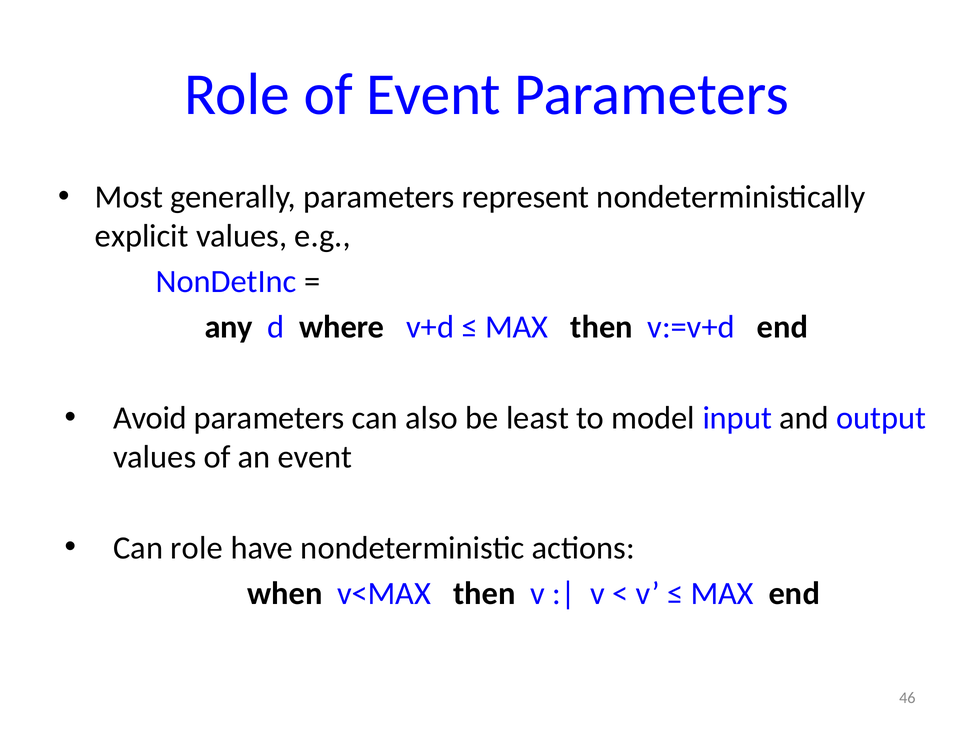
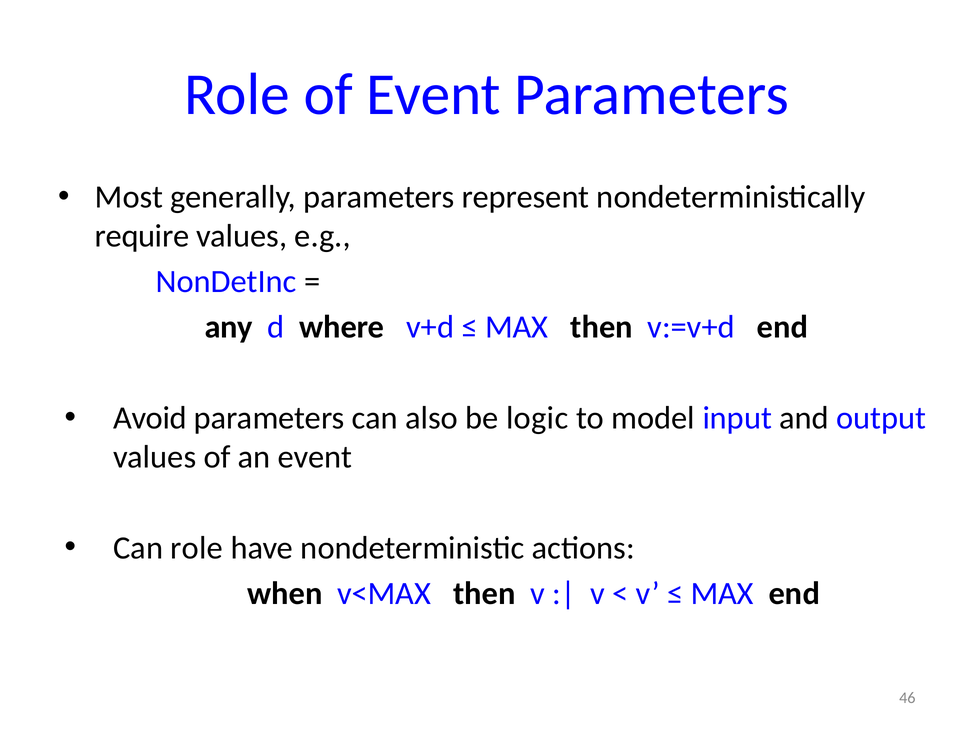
explicit: explicit -> require
least: least -> logic
